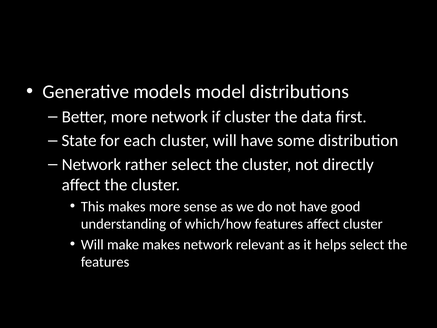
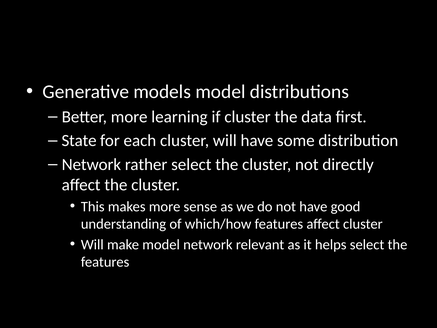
more network: network -> learning
make makes: makes -> model
